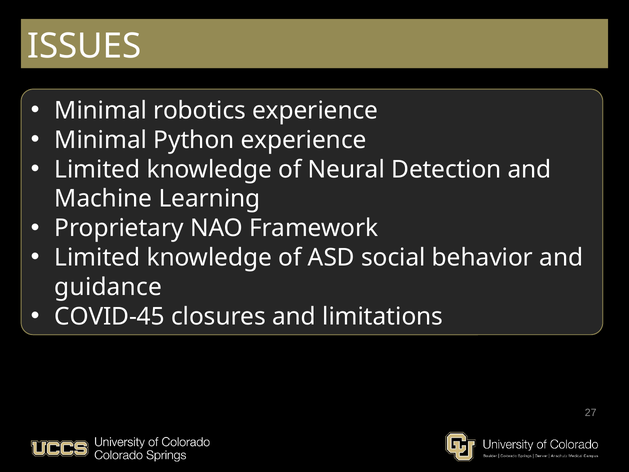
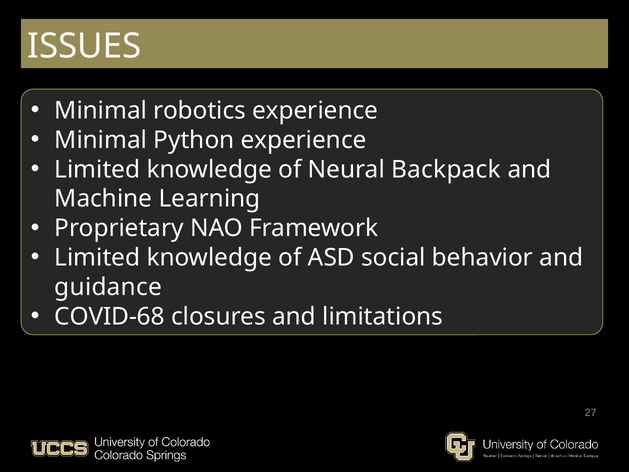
Detection: Detection -> Backpack
COVID-45: COVID-45 -> COVID-68
